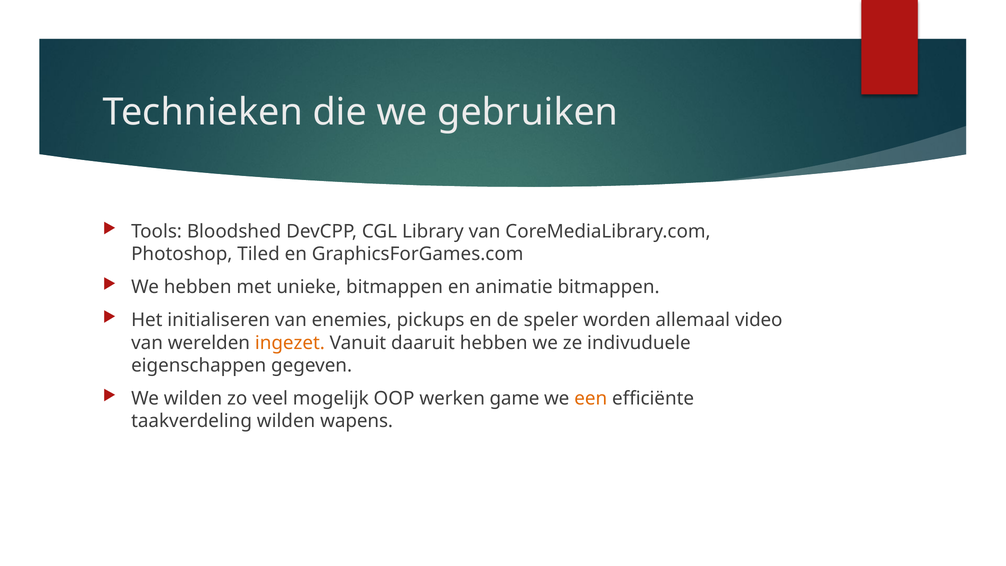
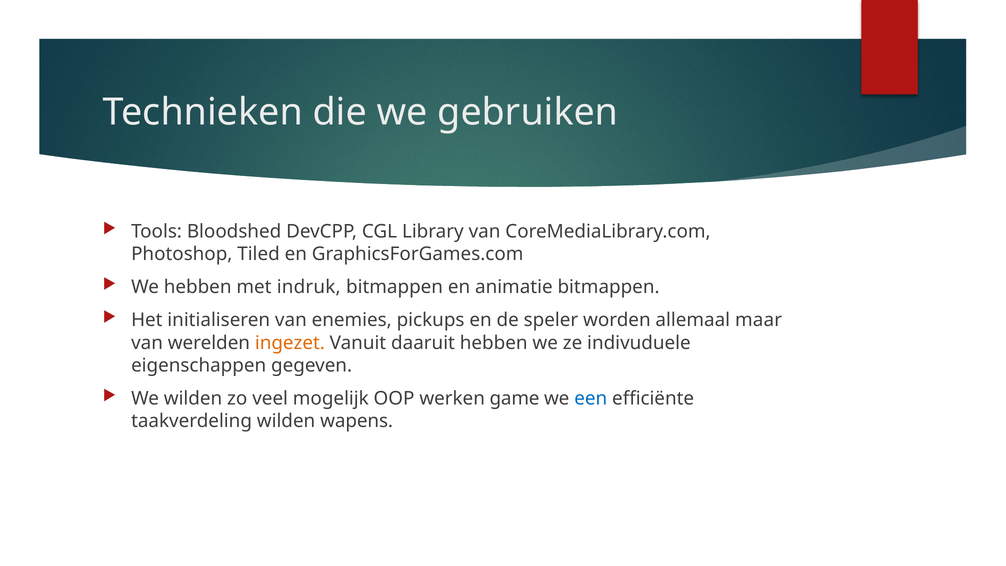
unieke: unieke -> indruk
video: video -> maar
een colour: orange -> blue
